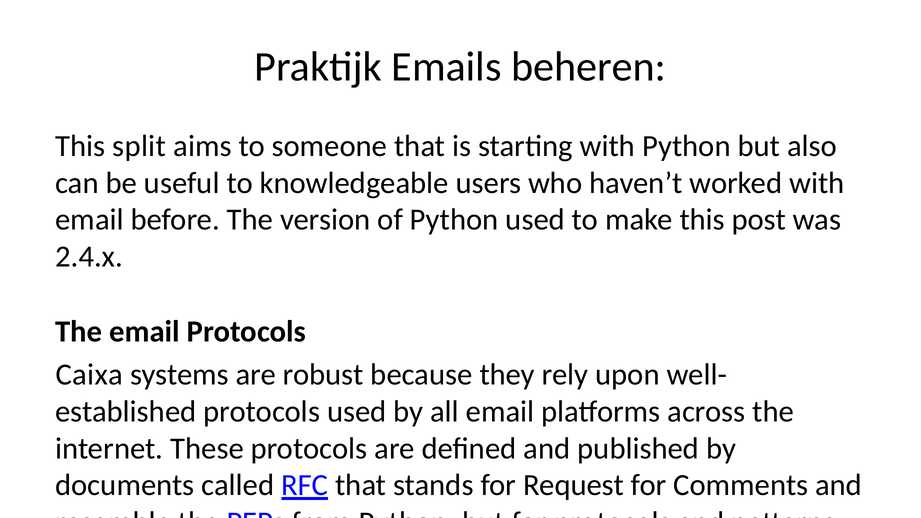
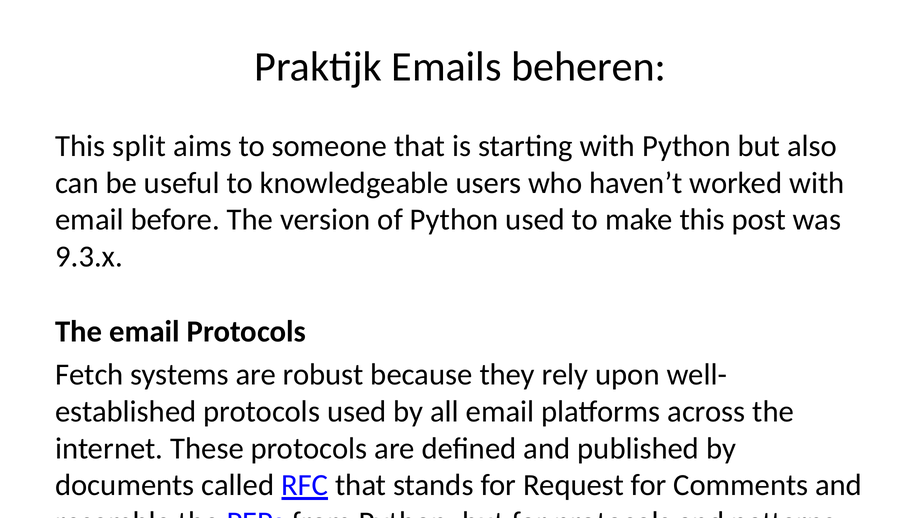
2.4.x: 2.4.x -> 9.3.x
Caixa at (89, 375): Caixa -> Fetch
